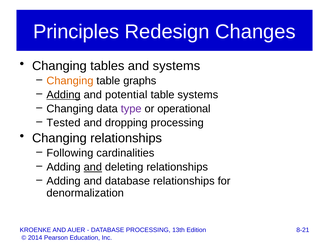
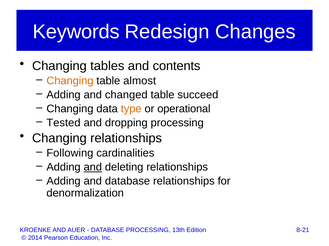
Principles: Principles -> Keywords
and systems: systems -> contents
graphs: graphs -> almost
Adding at (64, 95) underline: present -> none
potential: potential -> changed
table systems: systems -> succeed
type colour: purple -> orange
